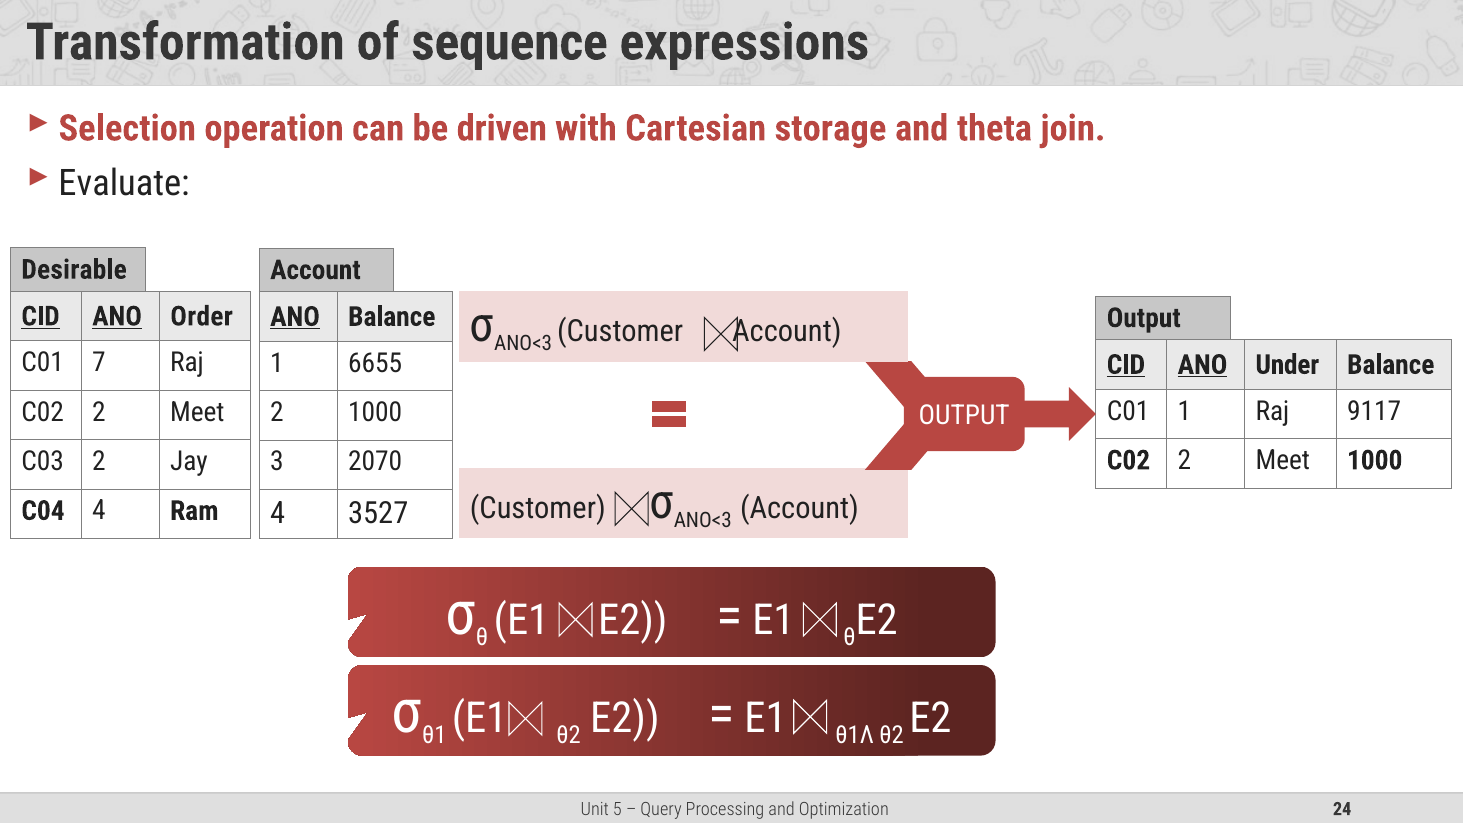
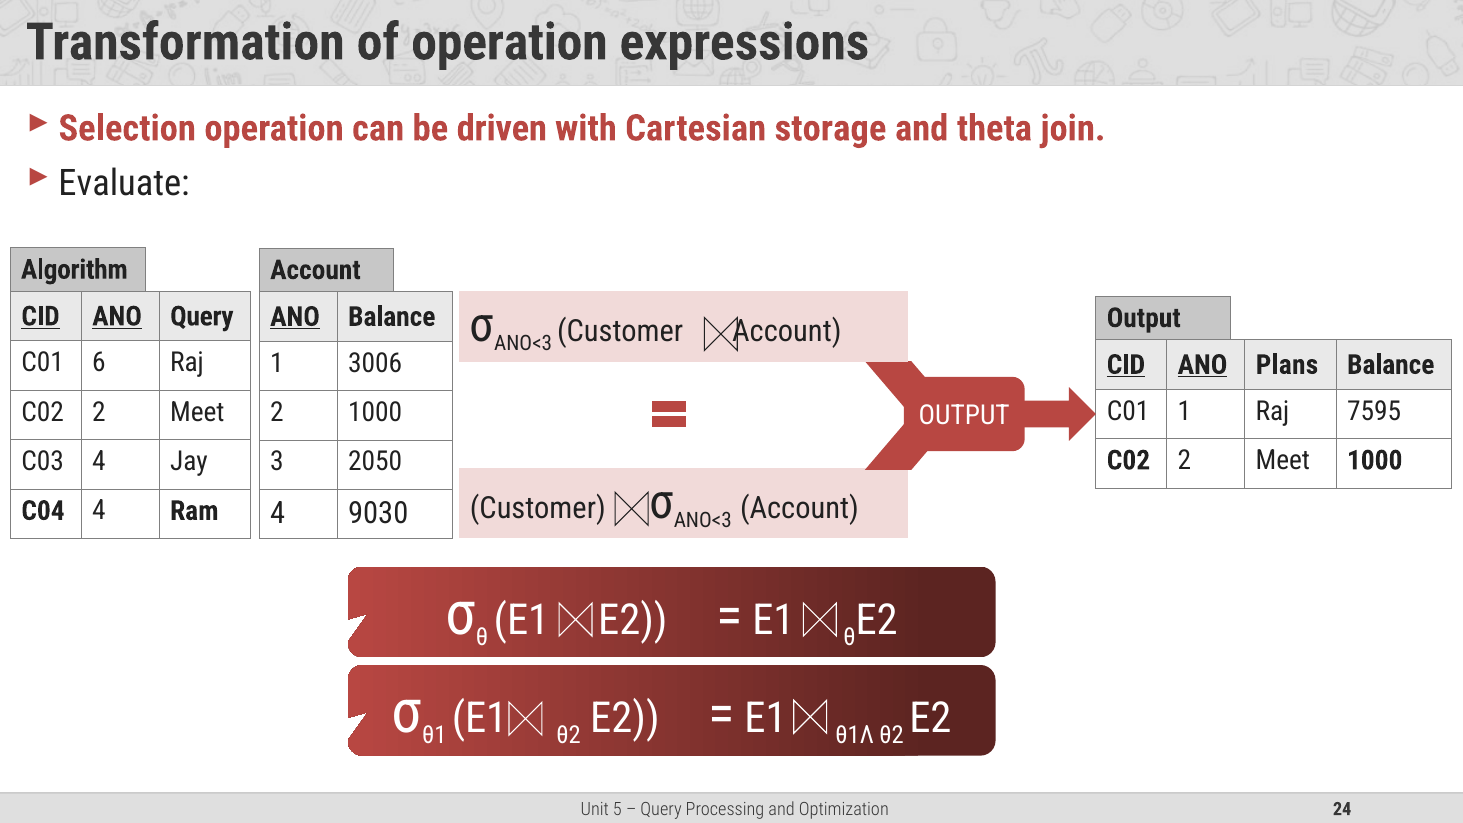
of sequence: sequence -> operation
Desirable: Desirable -> Algorithm
ANO Order: Order -> Query
7: 7 -> 6
6655: 6655 -> 3006
Under: Under -> Plans
9117: 9117 -> 7595
C03 2: 2 -> 4
2070: 2070 -> 2050
3527: 3527 -> 9030
